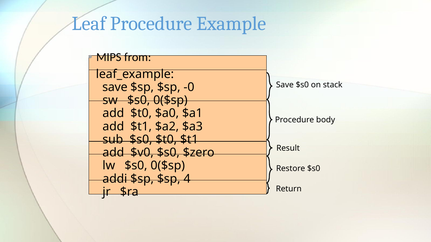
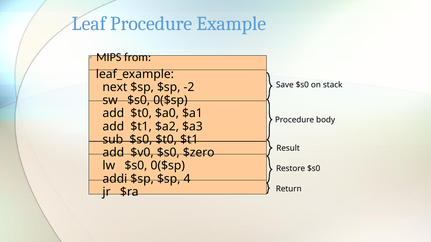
save at (115, 87): save -> next
-0: -0 -> -2
